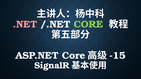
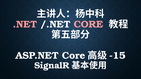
CORE colour: light green -> pink
